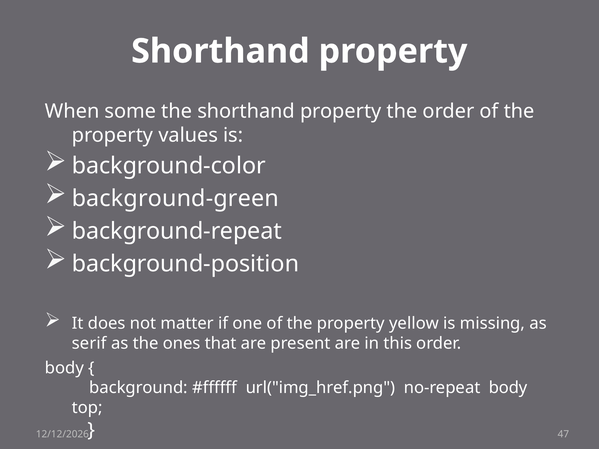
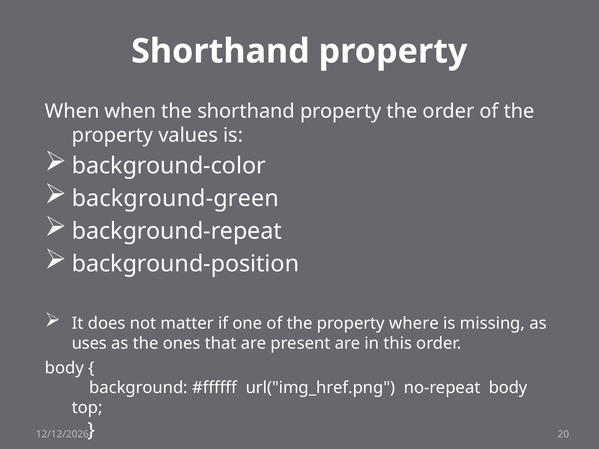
When some: some -> when
yellow: yellow -> where
serif: serif -> uses
47: 47 -> 20
